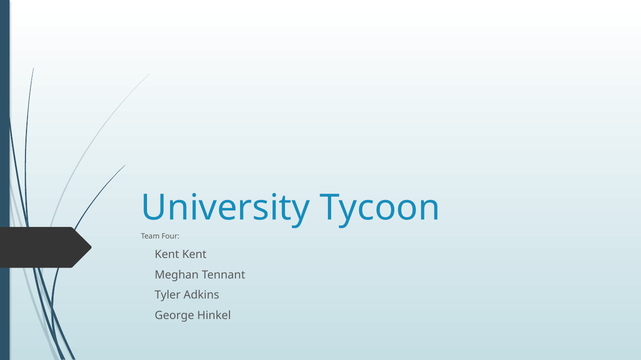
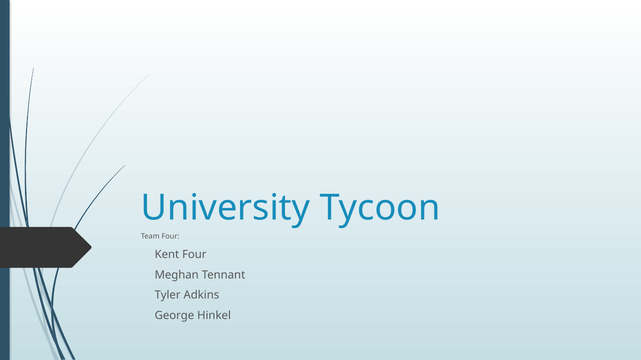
Kent Kent: Kent -> Four
